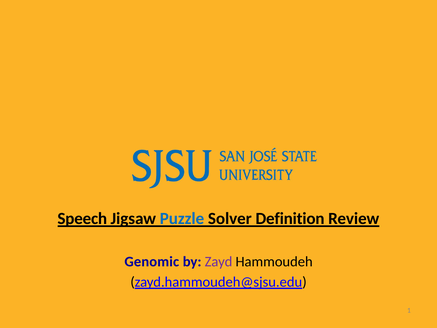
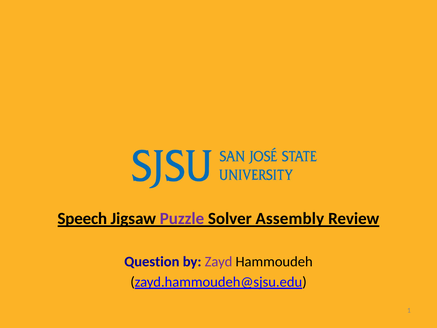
Puzzle colour: blue -> purple
Definition: Definition -> Assembly
Genomic: Genomic -> Question
